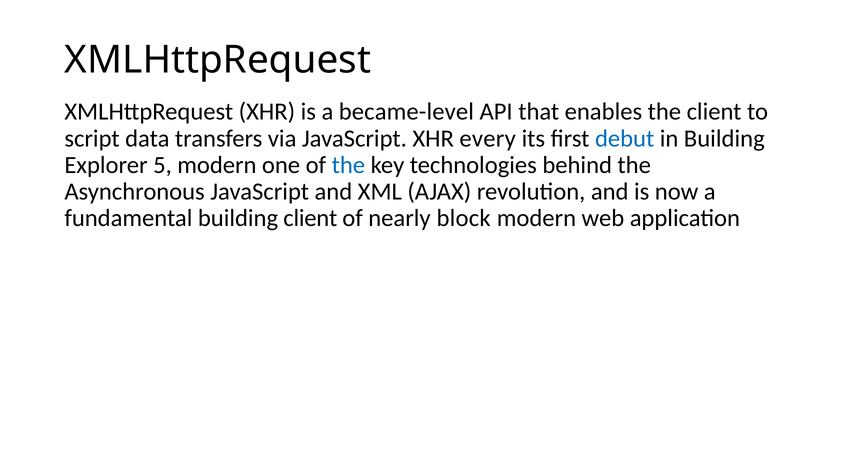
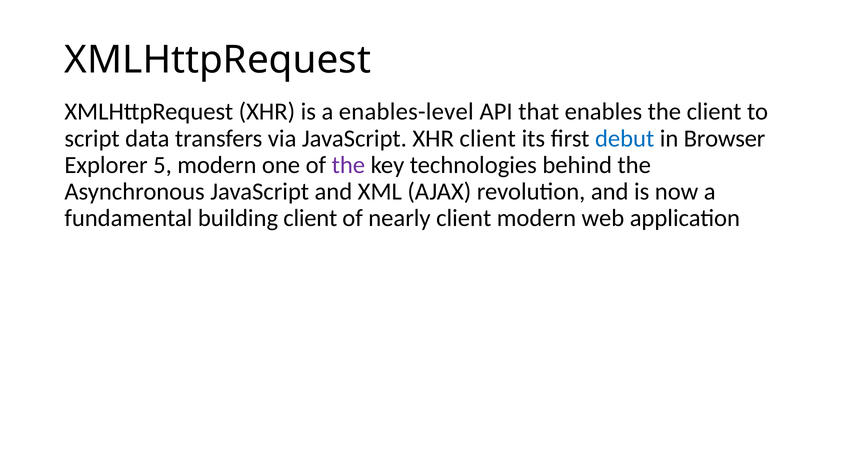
became-level: became-level -> enables-level
XHR every: every -> client
in Building: Building -> Browser
the at (348, 165) colour: blue -> purple
nearly block: block -> client
